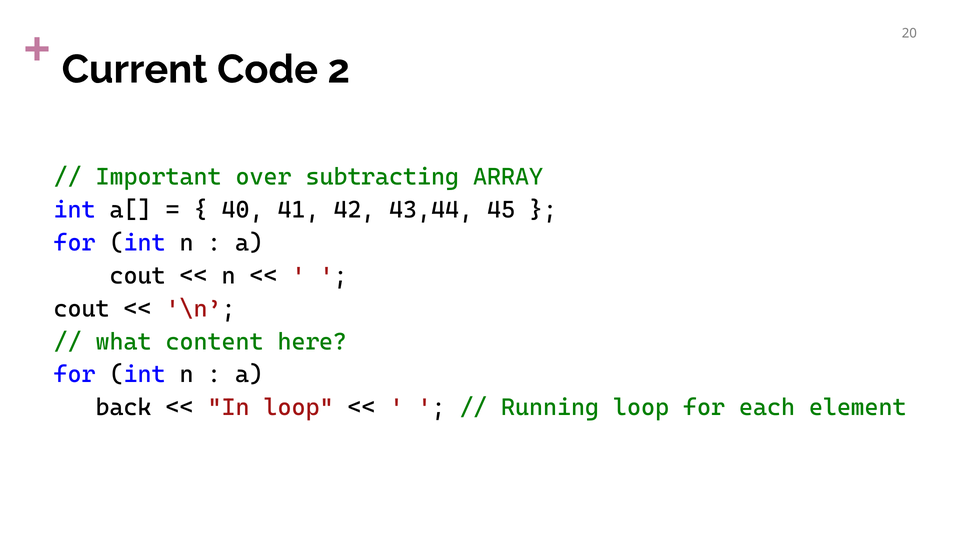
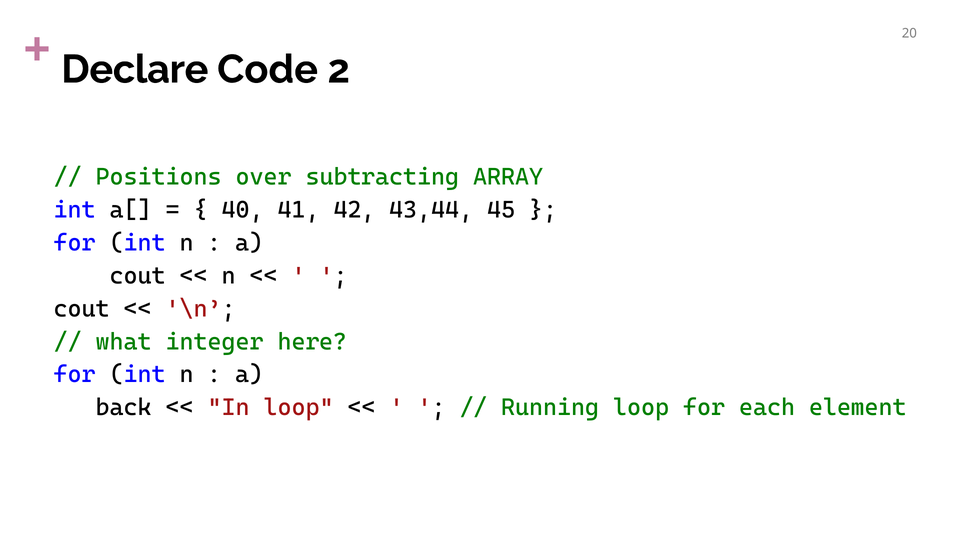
Current: Current -> Declare
Important: Important -> Positions
content: content -> integer
